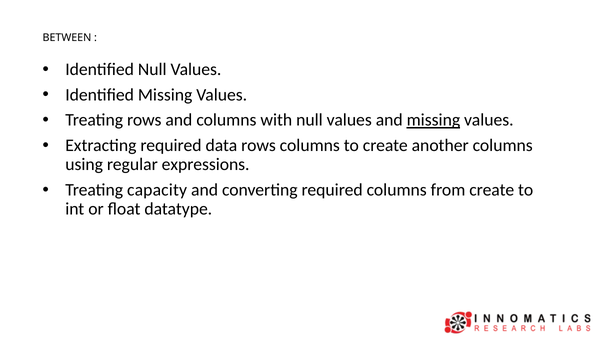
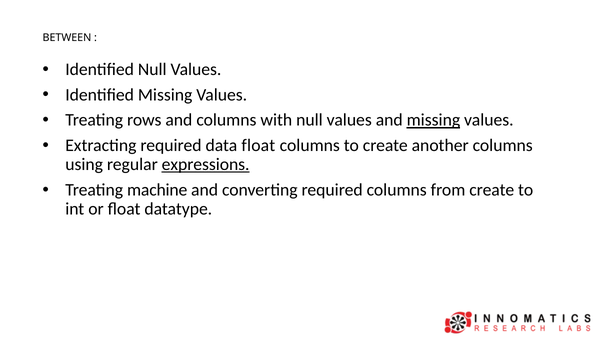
data rows: rows -> float
expressions underline: none -> present
capacity: capacity -> machine
